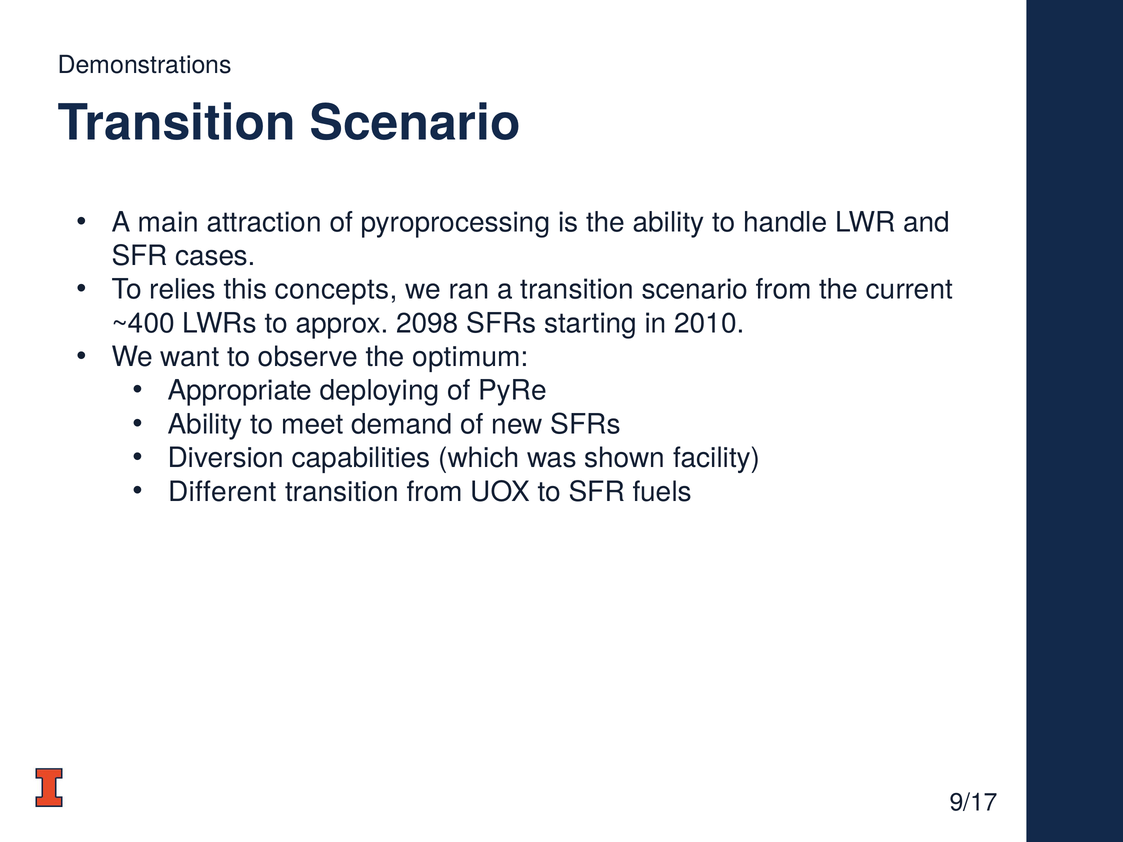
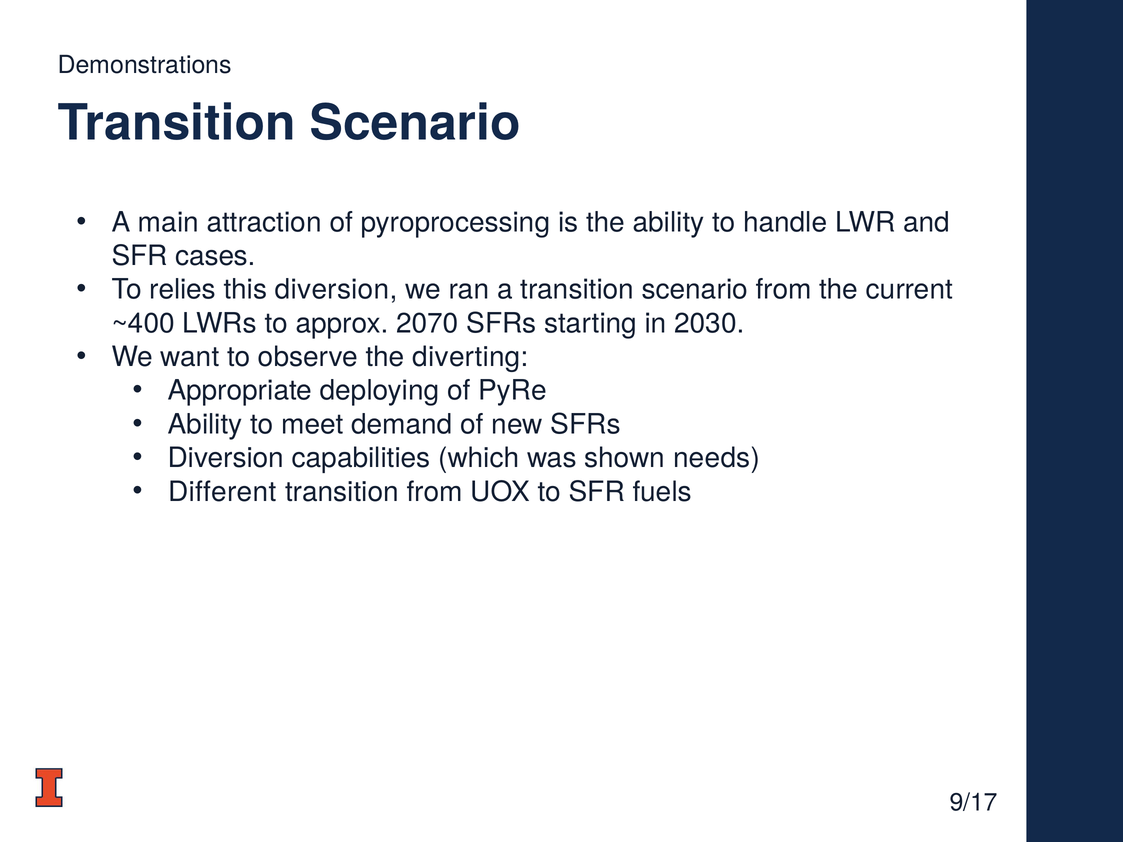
this concepts: concepts -> diversion
2098: 2098 -> 2070
2010: 2010 -> 2030
optimum: optimum -> diverting
facility: facility -> needs
